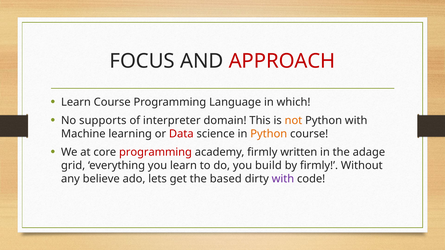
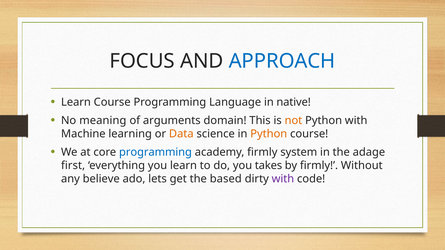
APPROACH colour: red -> blue
which: which -> native
supports: supports -> meaning
interpreter: interpreter -> arguments
Data colour: red -> orange
programming at (155, 153) colour: red -> blue
written: written -> system
grid: grid -> first
build: build -> takes
